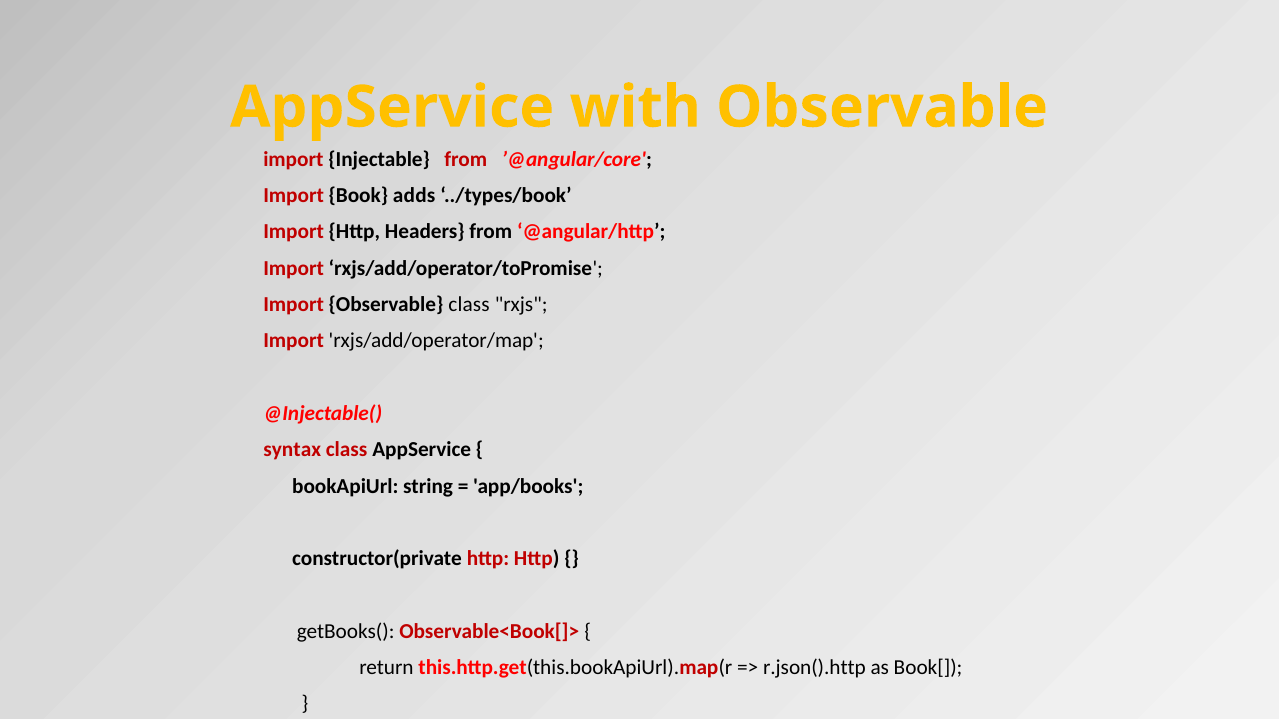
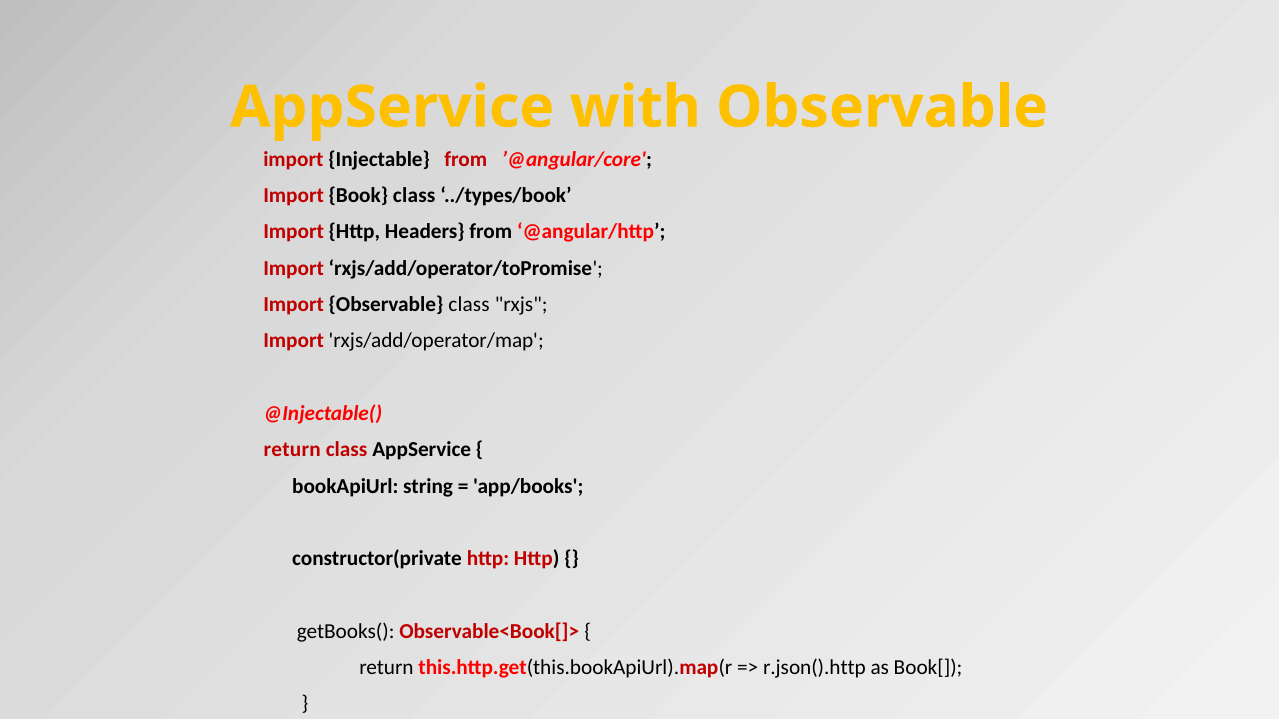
Book adds: adds -> class
syntax at (292, 450): syntax -> return
